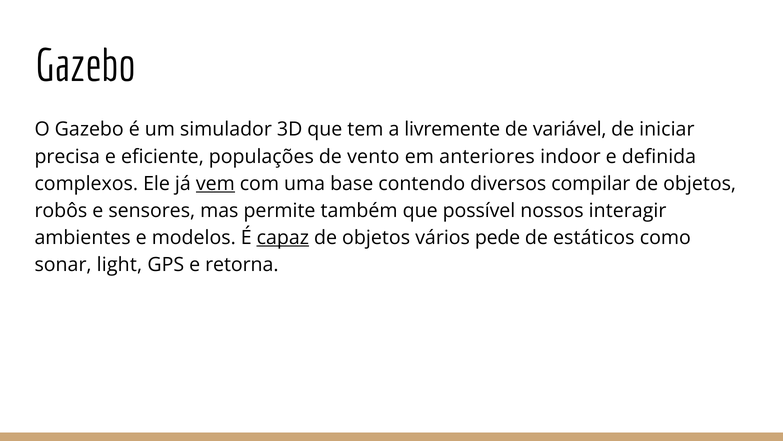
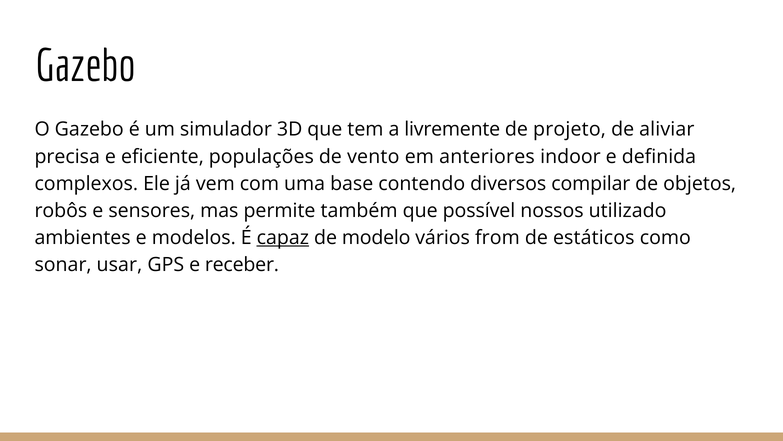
variável: variável -> projeto
iniciar: iniciar -> aliviar
vem underline: present -> none
interagir: interagir -> utilizado
objetos at (376, 237): objetos -> modelo
pede: pede -> from
light: light -> usar
retorna: retorna -> receber
